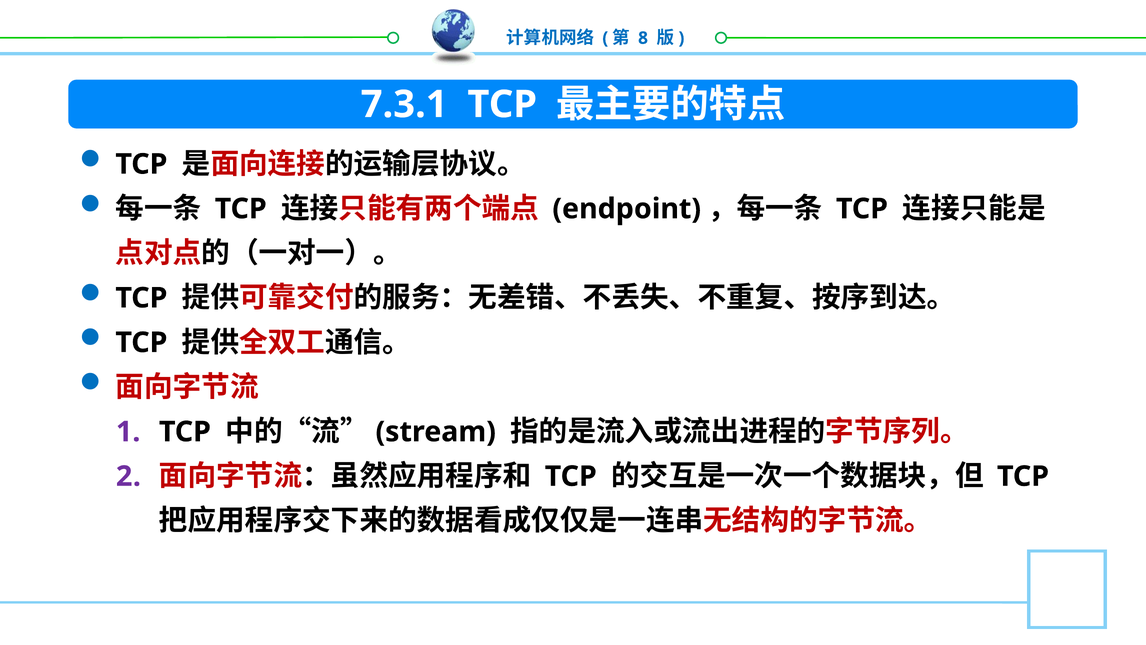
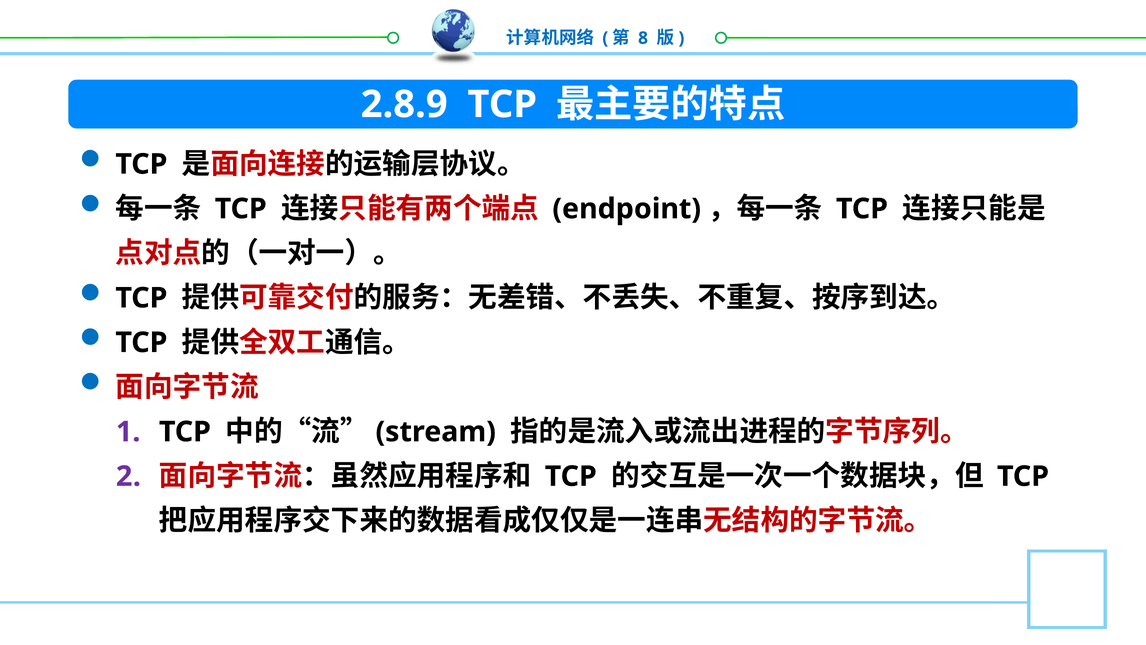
7.3.1: 7.3.1 -> 2.8.9
